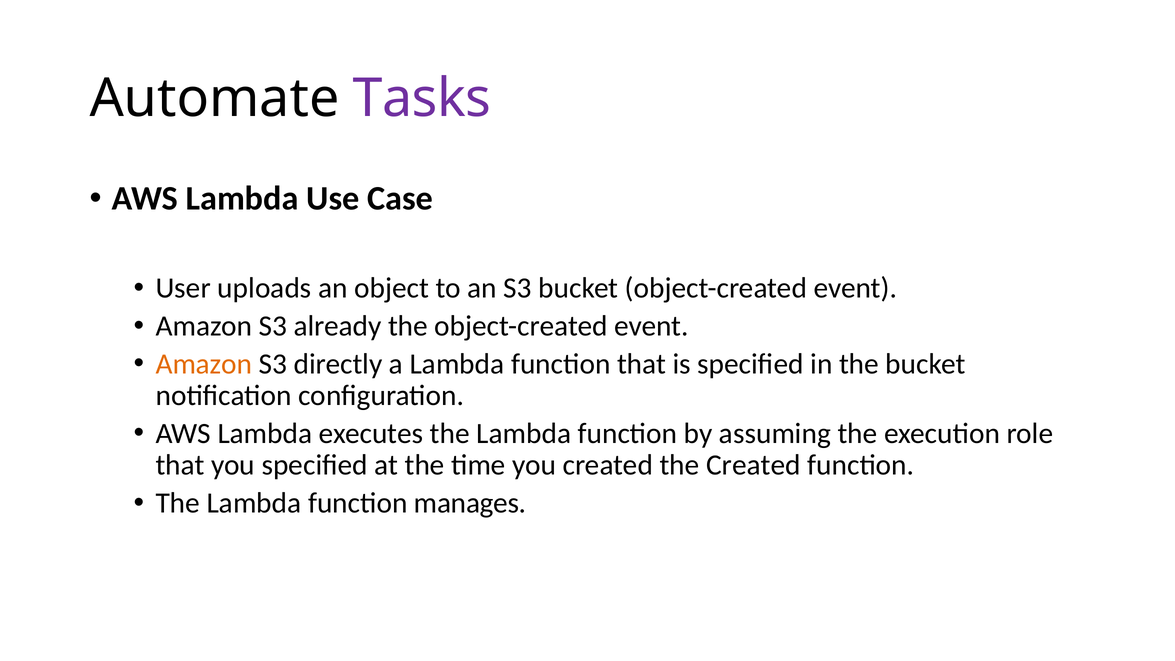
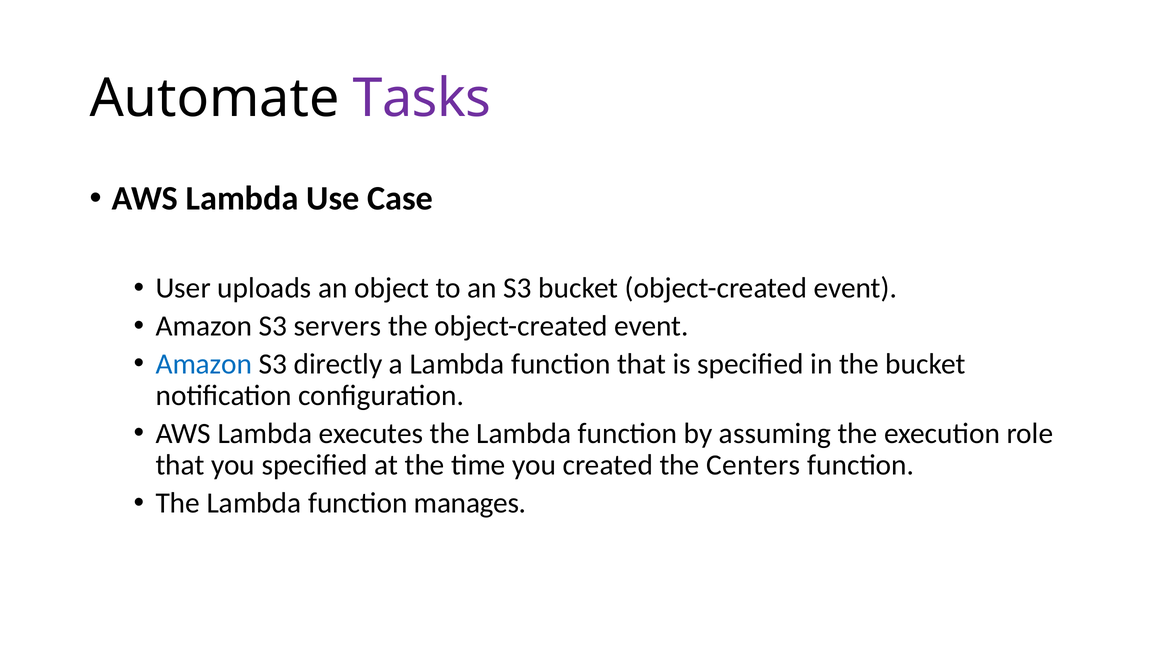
already: already -> servers
Amazon at (204, 364) colour: orange -> blue
the Created: Created -> Centers
